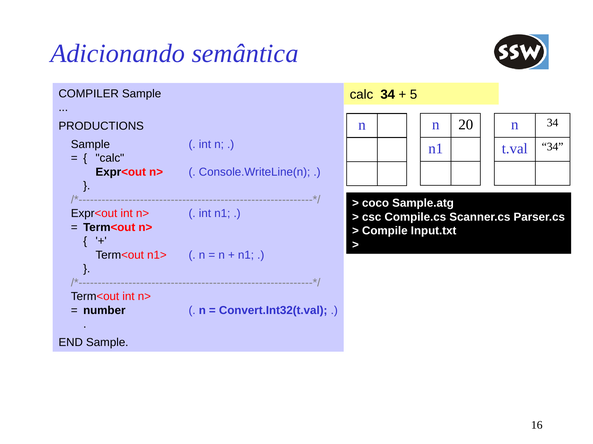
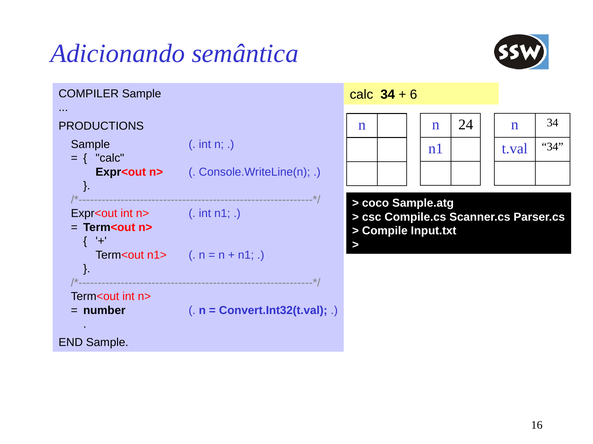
5: 5 -> 6
20: 20 -> 24
